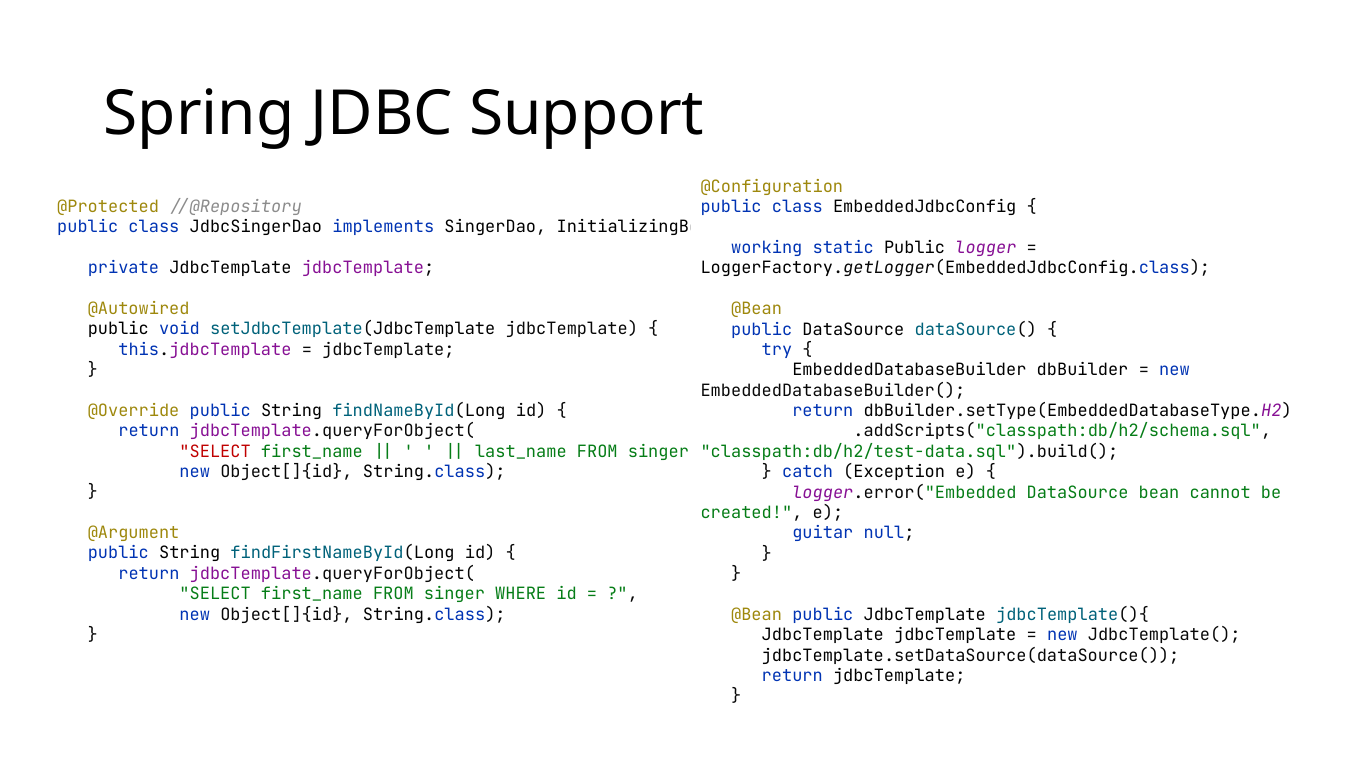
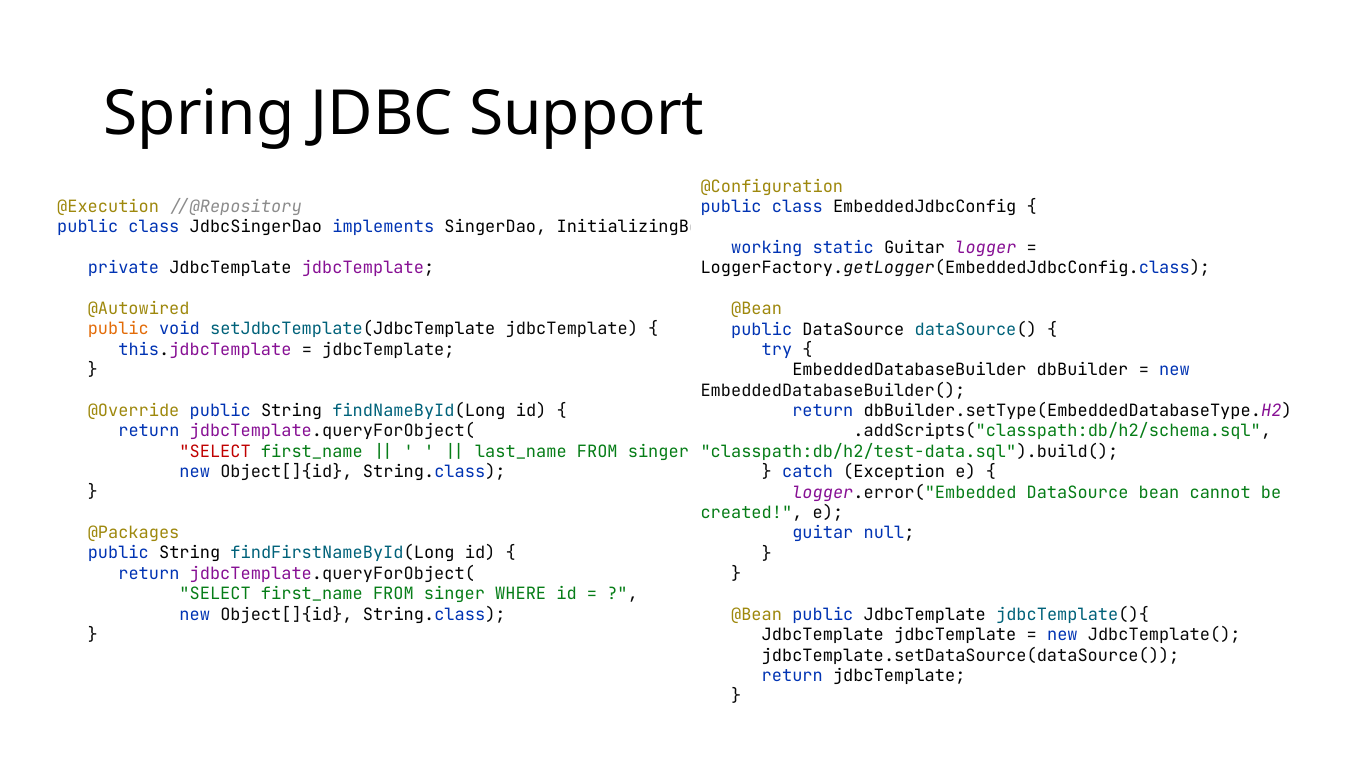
@Protected: @Protected -> @Execution
static Public: Public -> Guitar
public at (118, 329) colour: black -> orange
@Argument: @Argument -> @Packages
